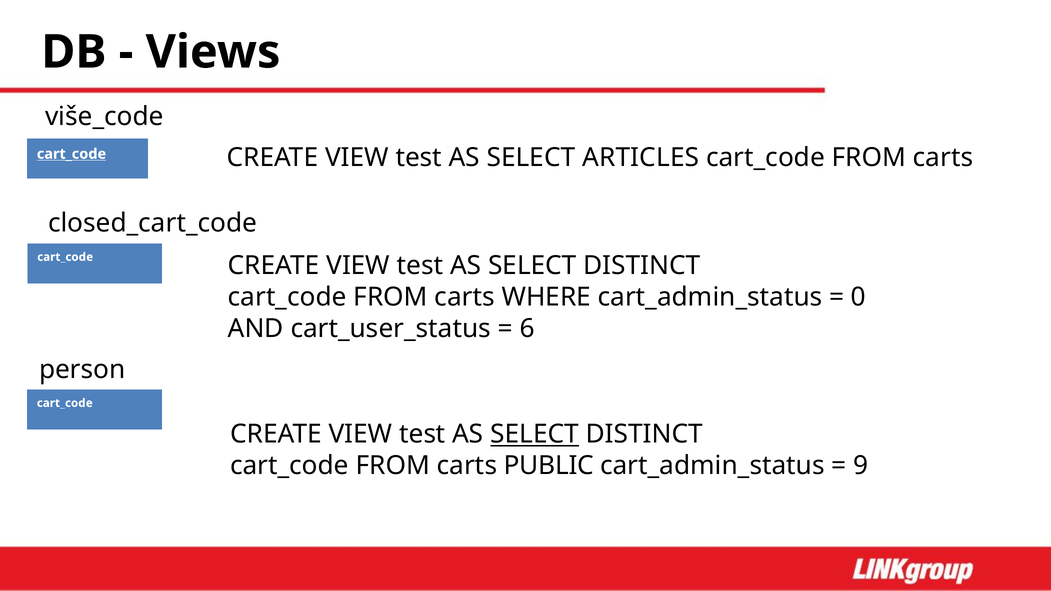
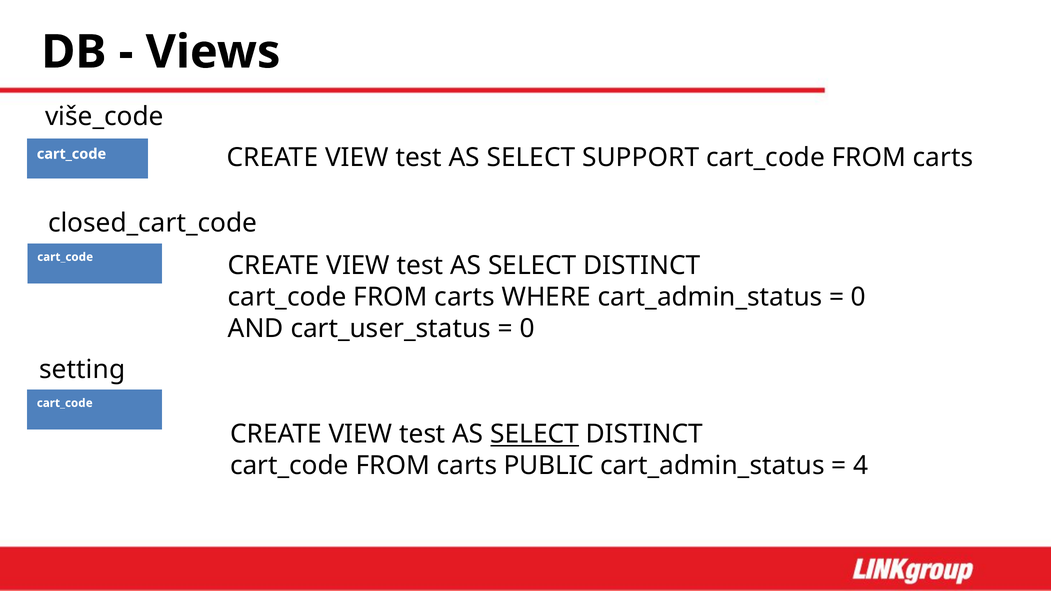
ARTICLES: ARTICLES -> SUPPORT
cart_code at (71, 154) underline: present -> none
6 at (527, 329): 6 -> 0
person: person -> setting
9: 9 -> 4
